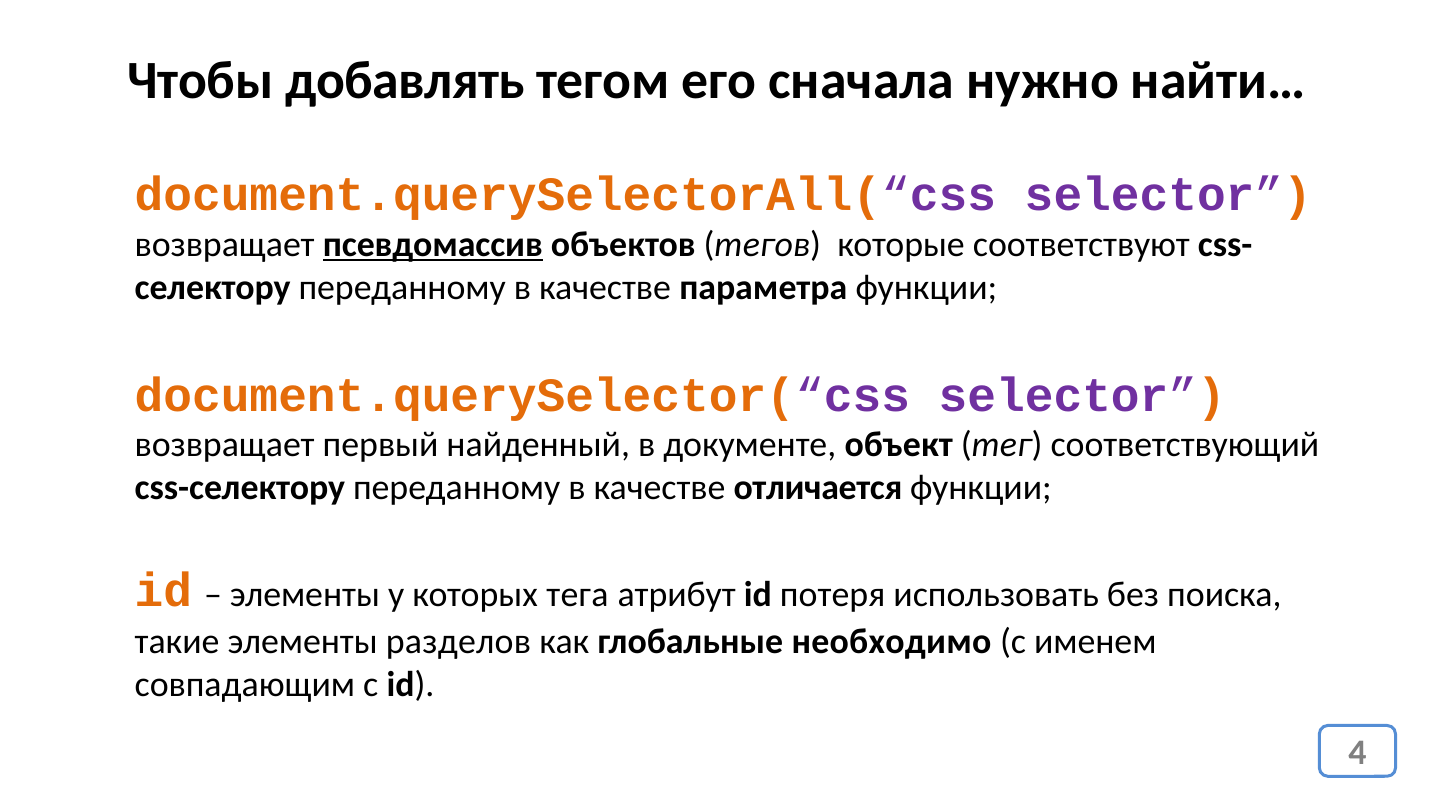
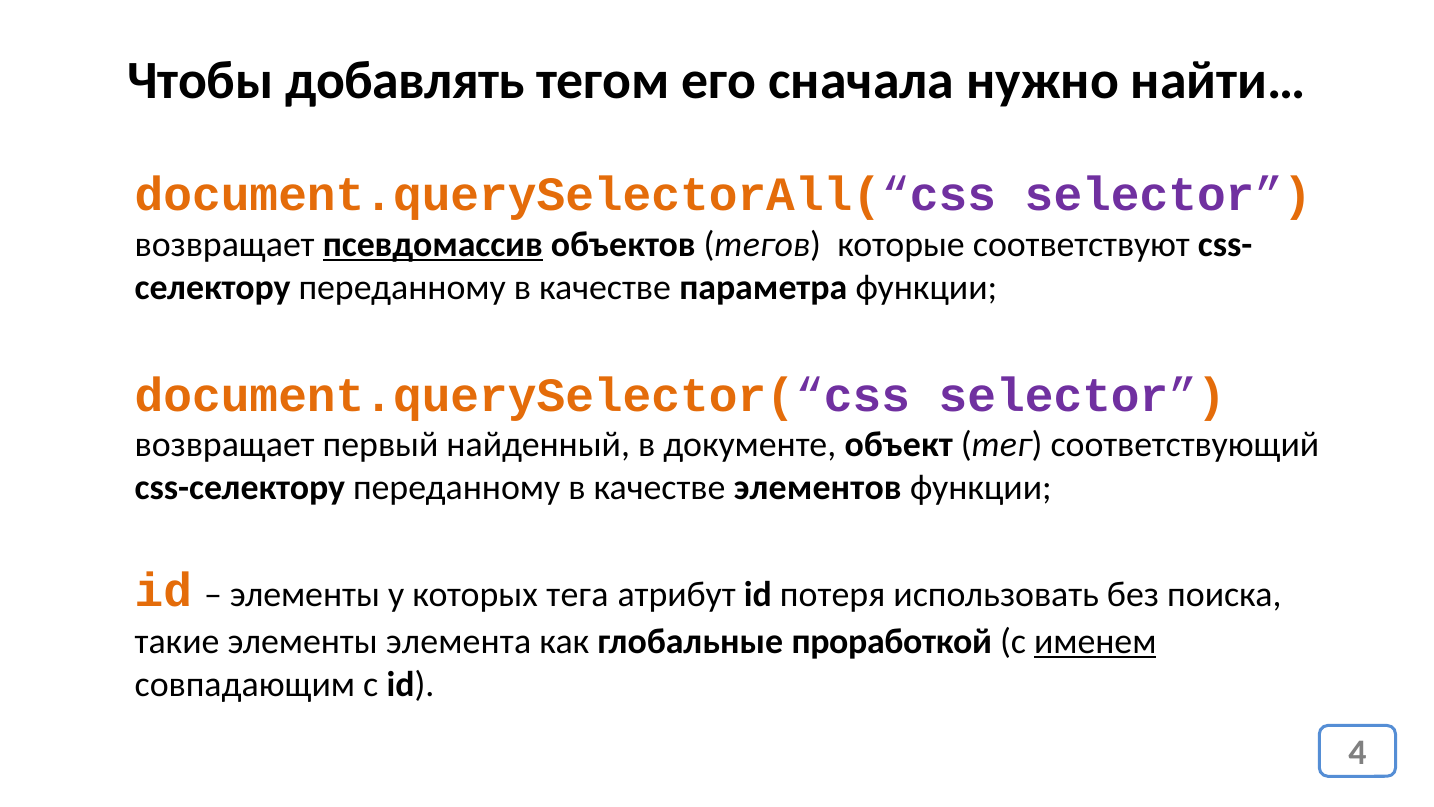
отличается: отличается -> элементов
разделов: разделов -> элемента
необходимо: необходимо -> проработкой
именем underline: none -> present
